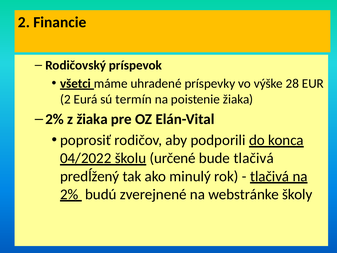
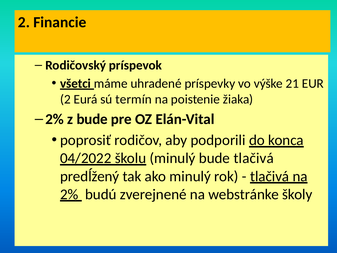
28: 28 -> 21
z žiaka: žiaka -> bude
určené at (173, 158): určené -> minulý
